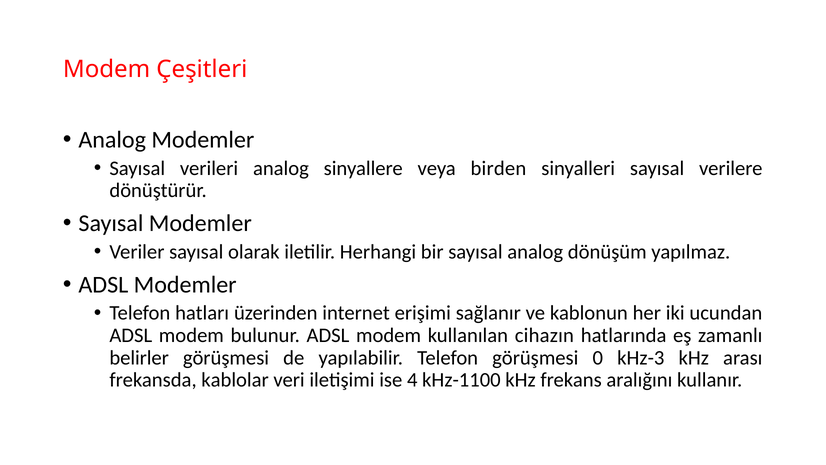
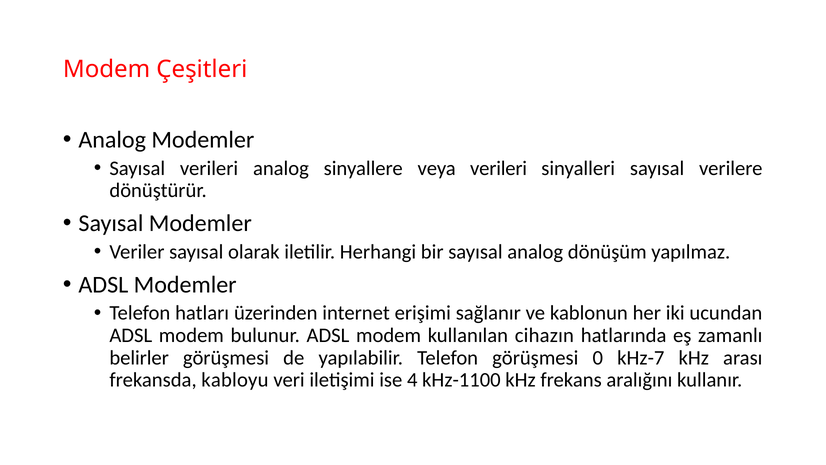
veya birden: birden -> verileri
kHz-3: kHz-3 -> kHz-7
kablolar: kablolar -> kabloyu
